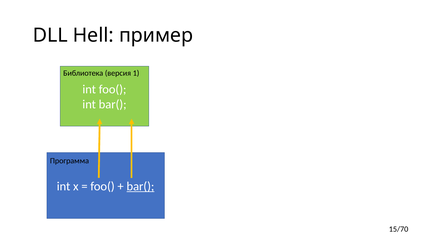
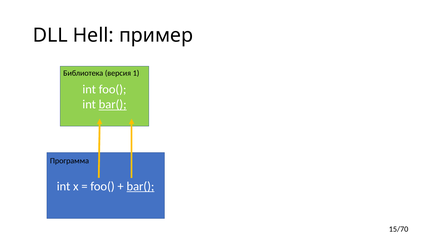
bar( at (113, 105) underline: none -> present
